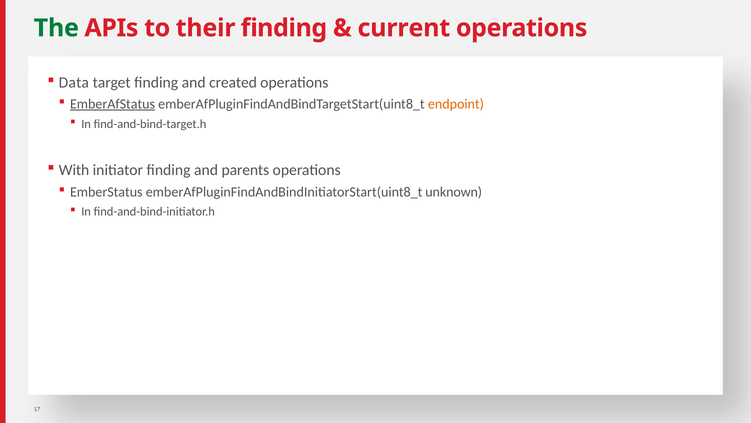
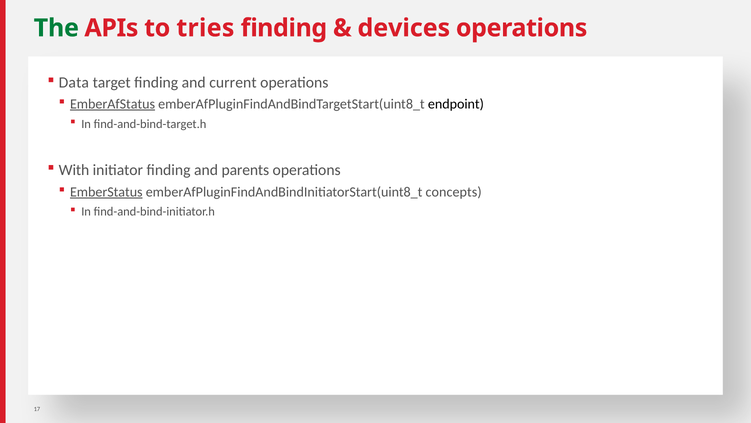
their: their -> tries
current: current -> devices
created: created -> current
endpoint colour: orange -> black
EmberStatus underline: none -> present
unknown: unknown -> concepts
